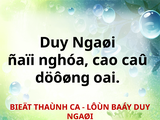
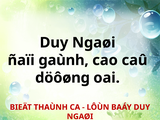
nghóa: nghóa -> gaùnh
